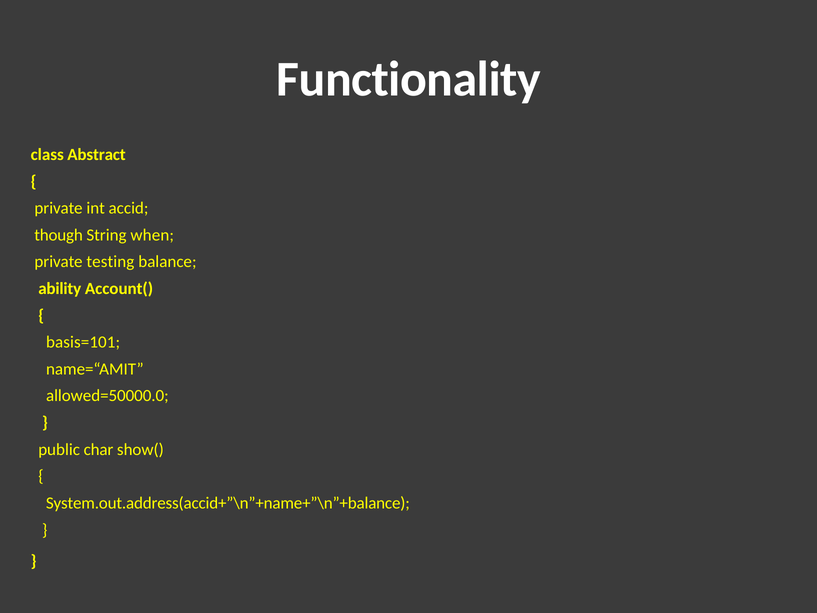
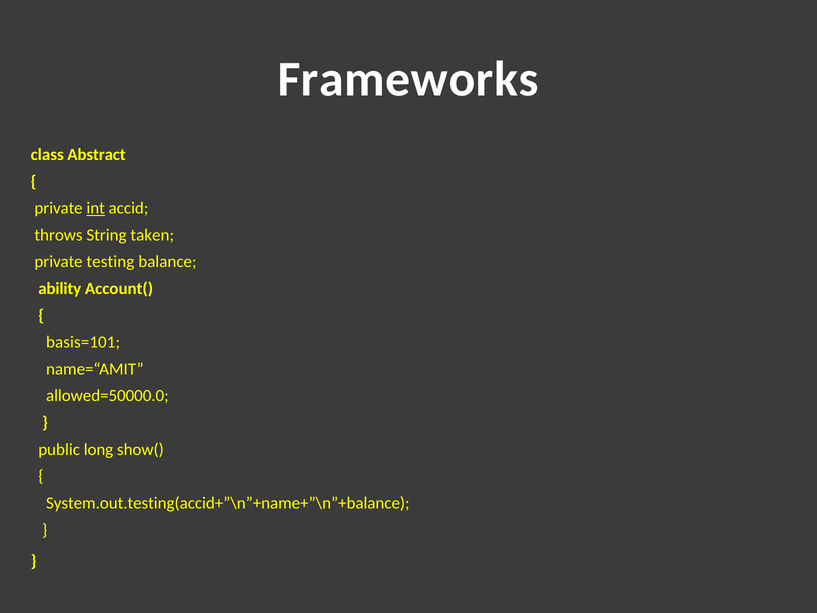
Functionality: Functionality -> Frameworks
int underline: none -> present
though: though -> throws
when: when -> taken
char: char -> long
System.out.address(accid+”\n”+name+”\n”+balance: System.out.address(accid+”\n”+name+”\n”+balance -> System.out.testing(accid+”\n”+name+”\n”+balance
